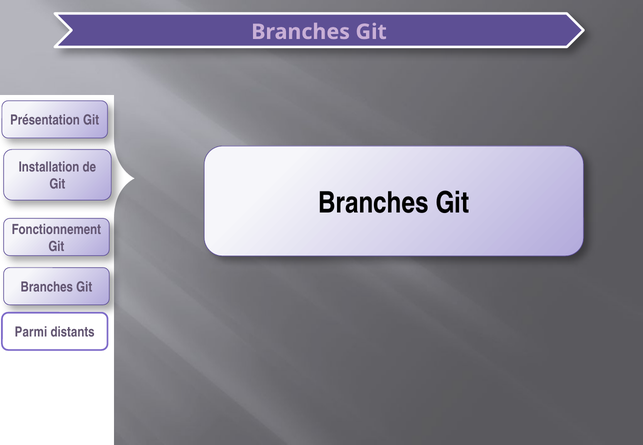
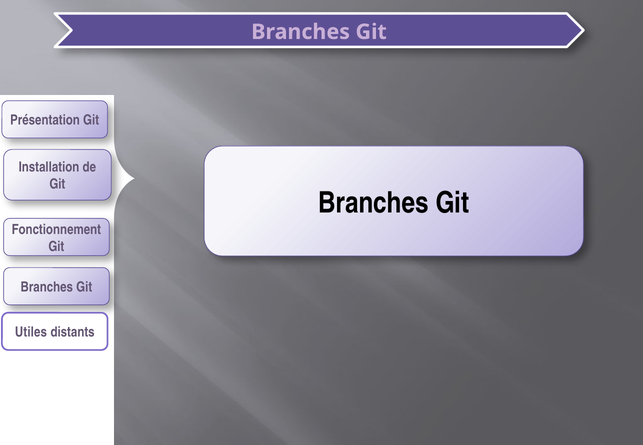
Parmi: Parmi -> Utiles
